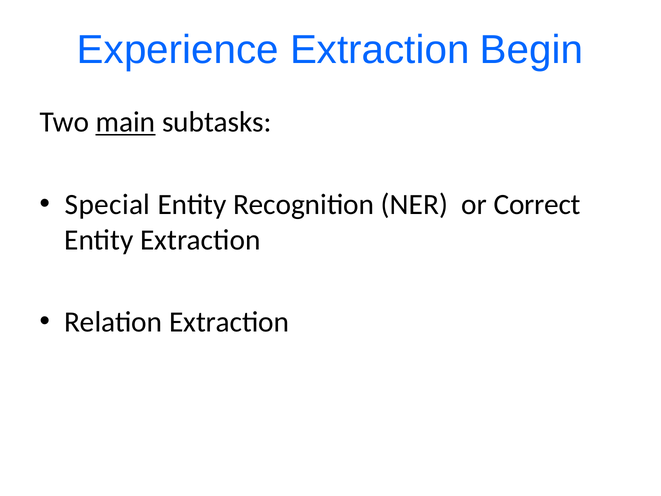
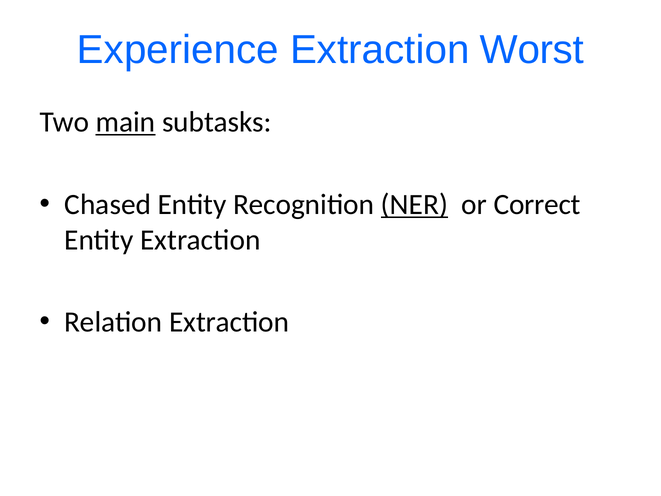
Begin: Begin -> Worst
Special: Special -> Chased
NER underline: none -> present
